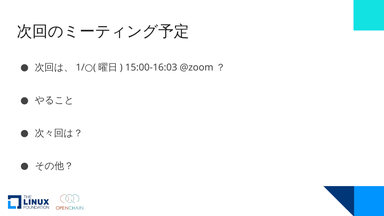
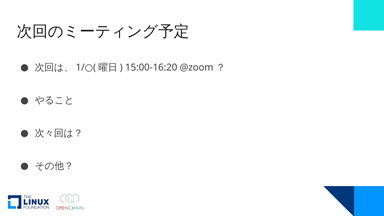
15:00-16:03: 15:00-16:03 -> 15:00-16:20
